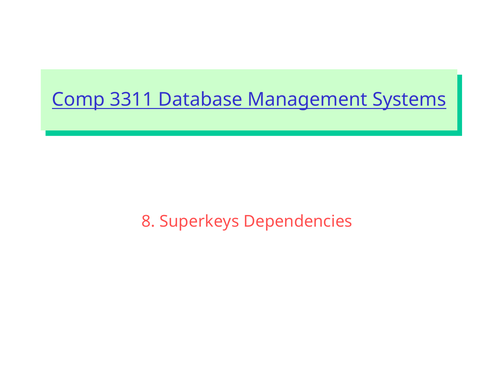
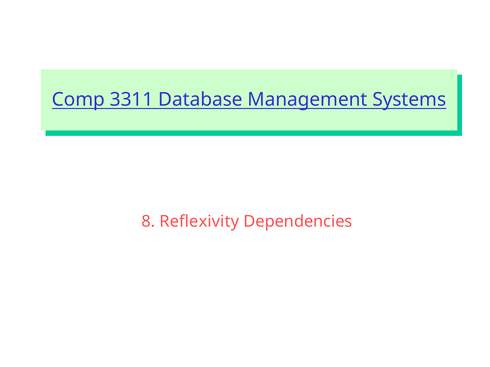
Superkeys: Superkeys -> Reflexivity
